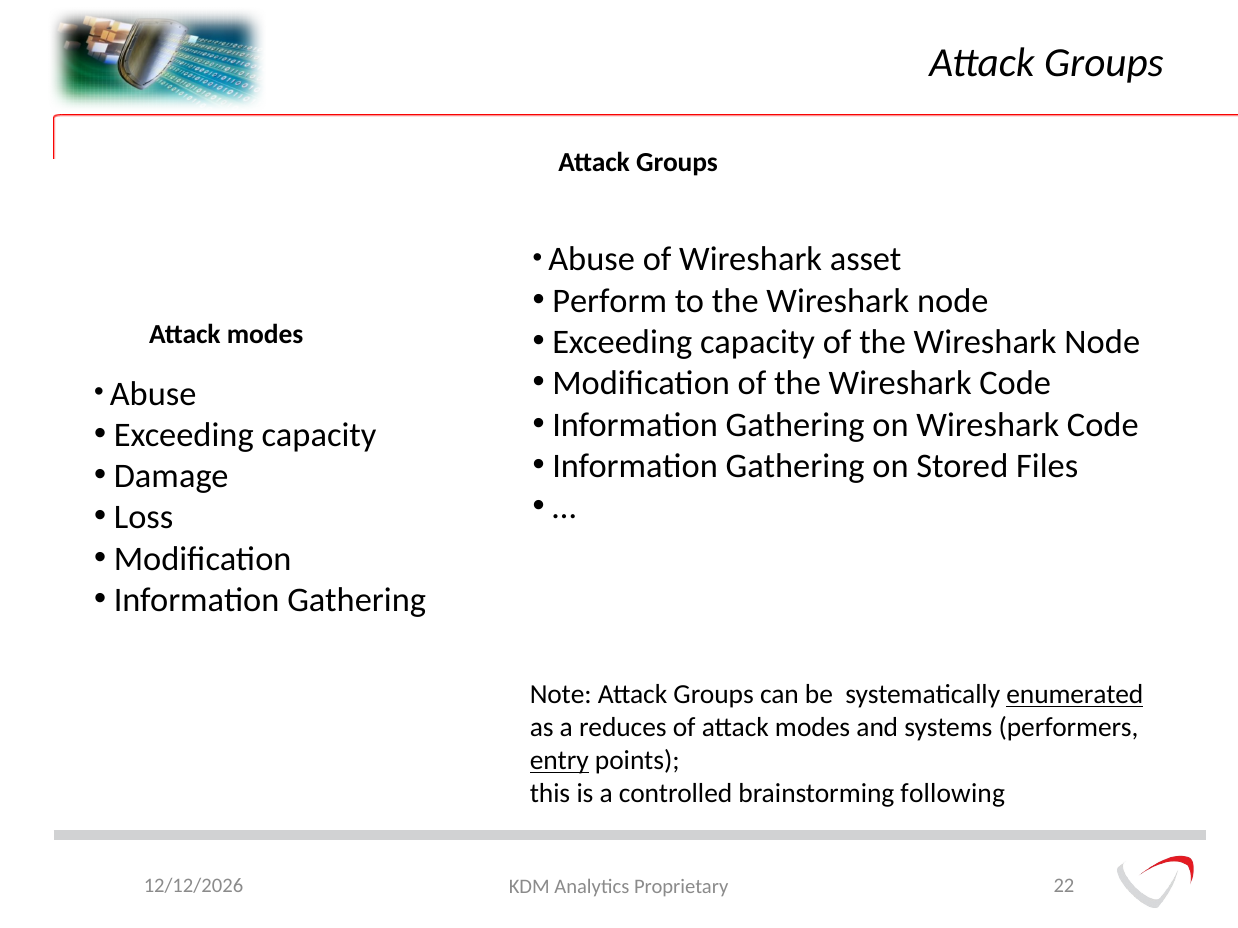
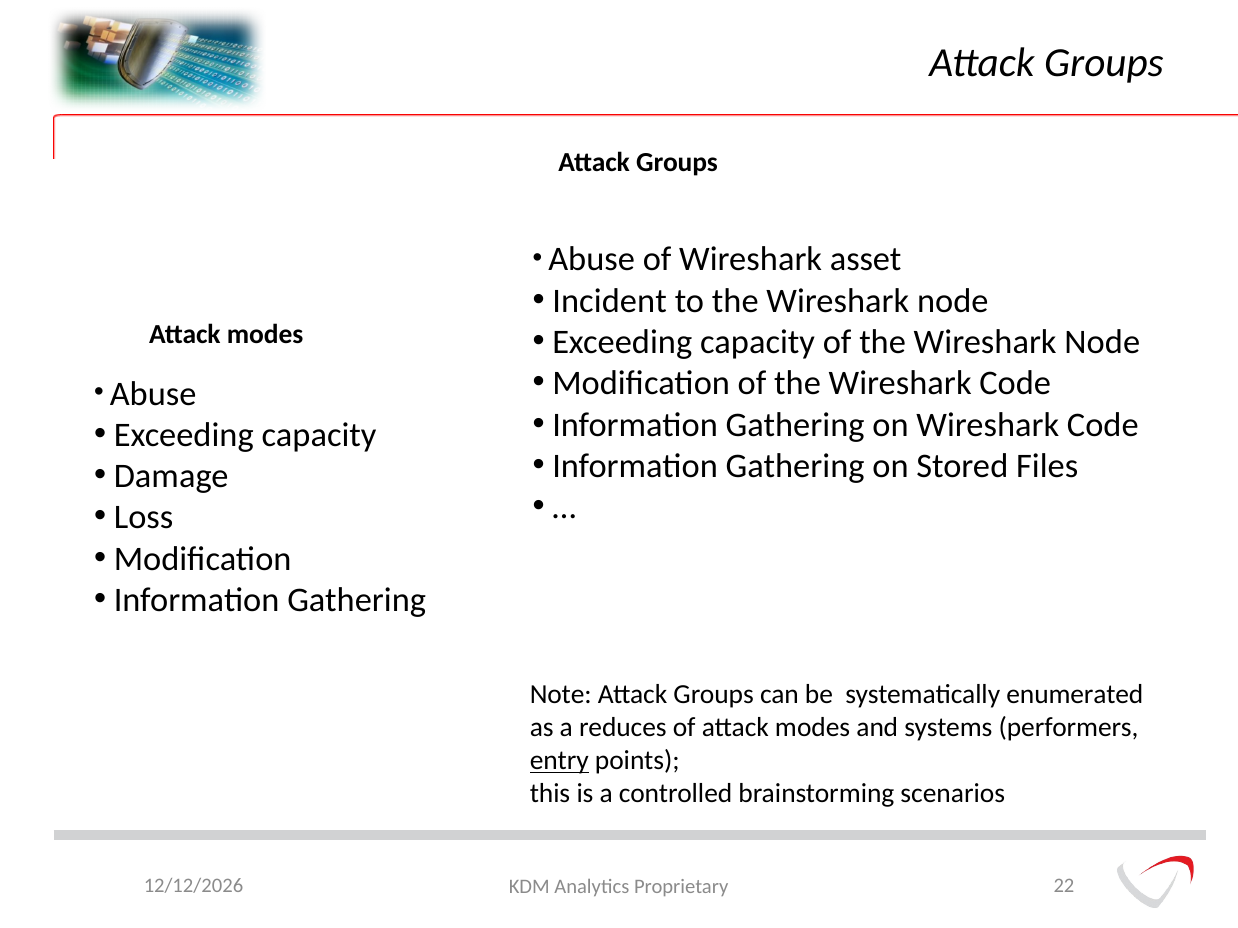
Perform: Perform -> Incident
enumerated underline: present -> none
following: following -> scenarios
